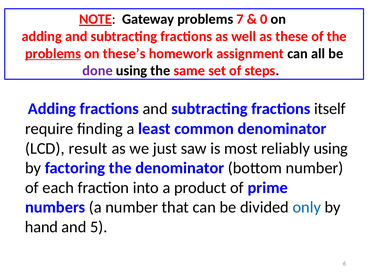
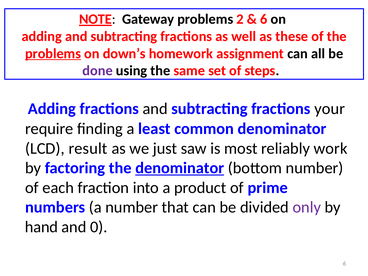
7: 7 -> 2
0 at (264, 19): 0 -> 6
these’s: these’s -> down’s
itself: itself -> your
reliably using: using -> work
denominator at (180, 168) underline: none -> present
only colour: blue -> purple
5: 5 -> 0
